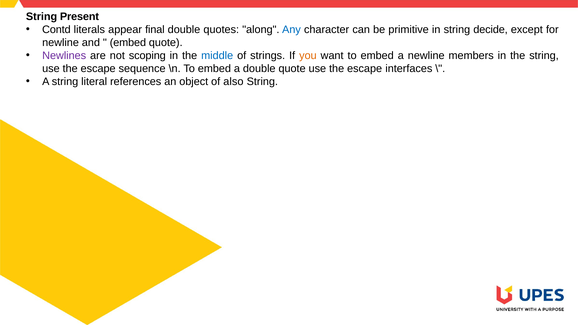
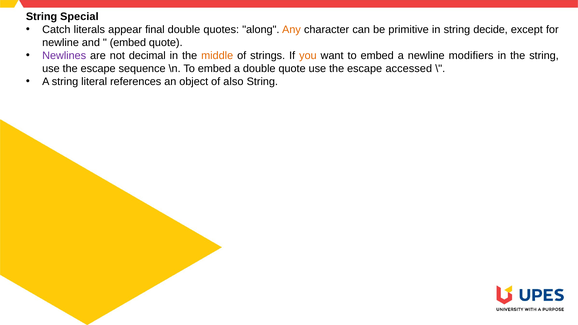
Present: Present -> Special
Contd: Contd -> Catch
Any colour: blue -> orange
scoping: scoping -> decimal
middle colour: blue -> orange
members: members -> modifiers
interfaces: interfaces -> accessed
